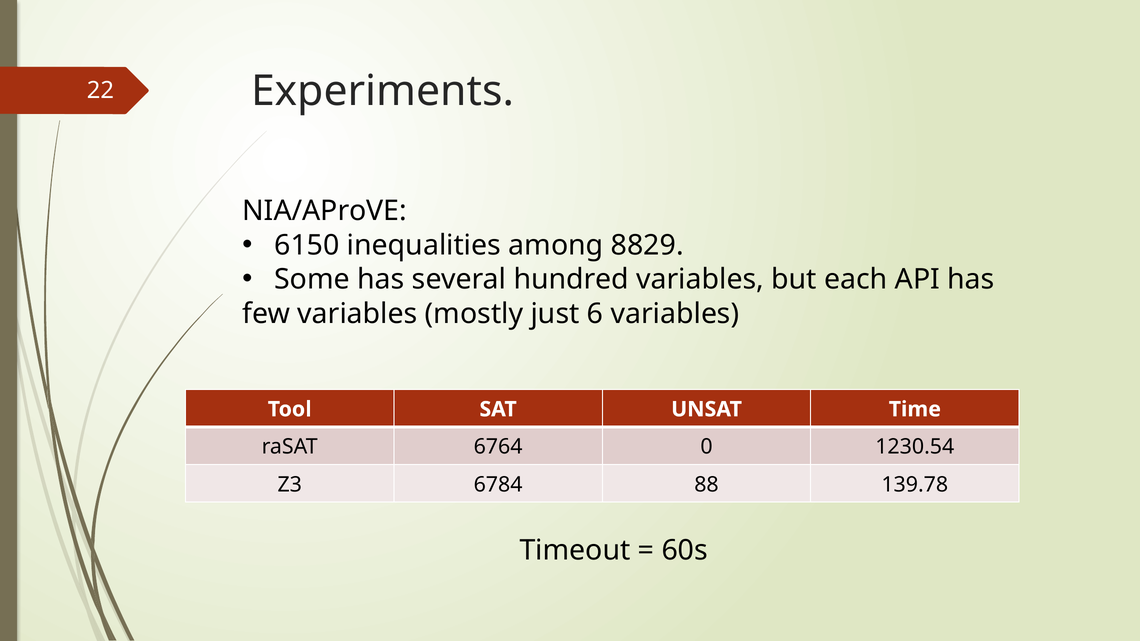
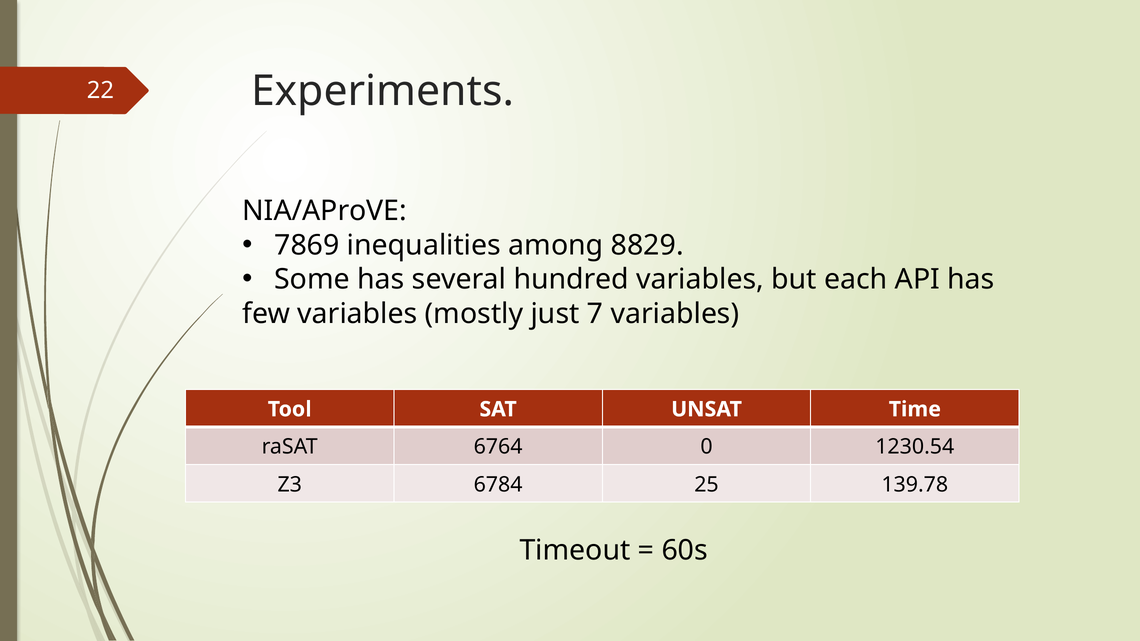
6150: 6150 -> 7869
6: 6 -> 7
88: 88 -> 25
